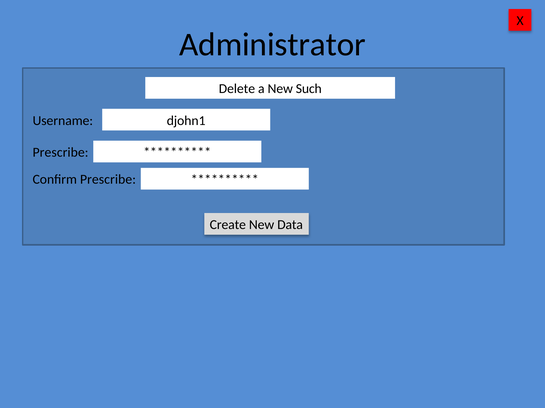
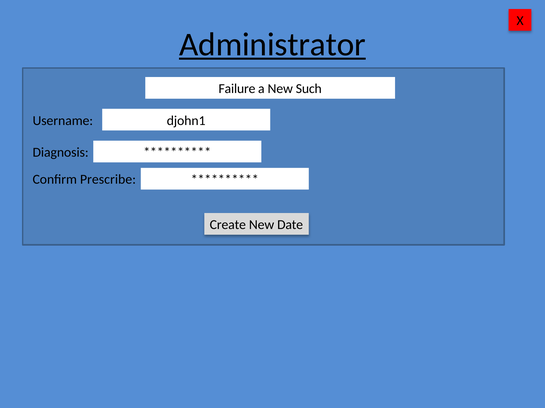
Administrator underline: none -> present
Delete: Delete -> Failure
Prescribe at (61, 153): Prescribe -> Diagnosis
Data: Data -> Date
